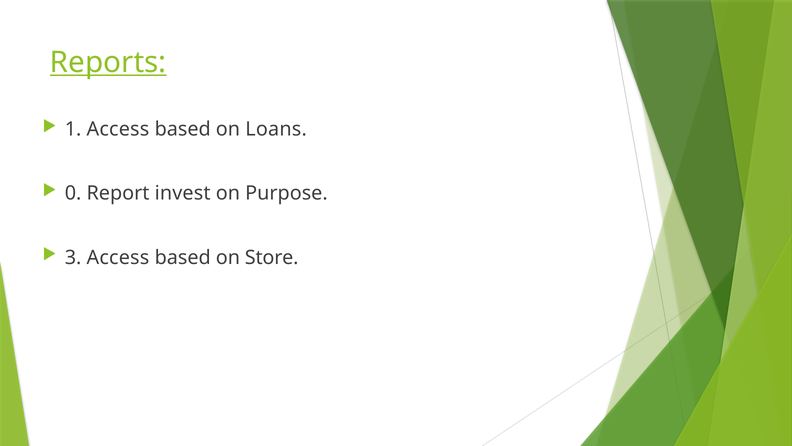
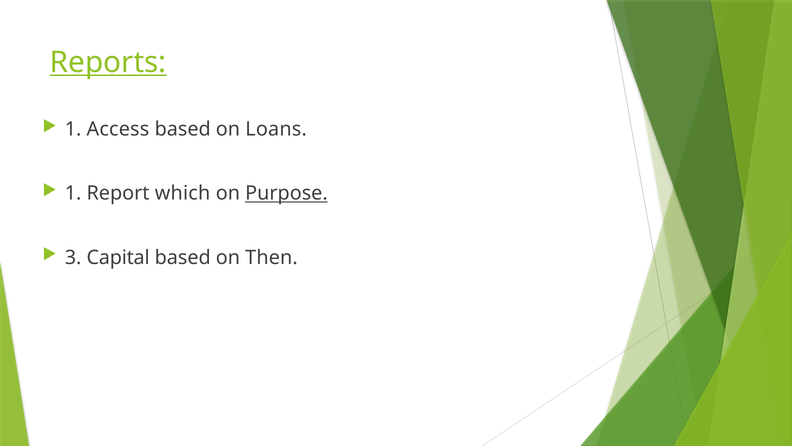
0 at (73, 193): 0 -> 1
invest: invest -> which
Purpose underline: none -> present
3 Access: Access -> Capital
Store: Store -> Then
